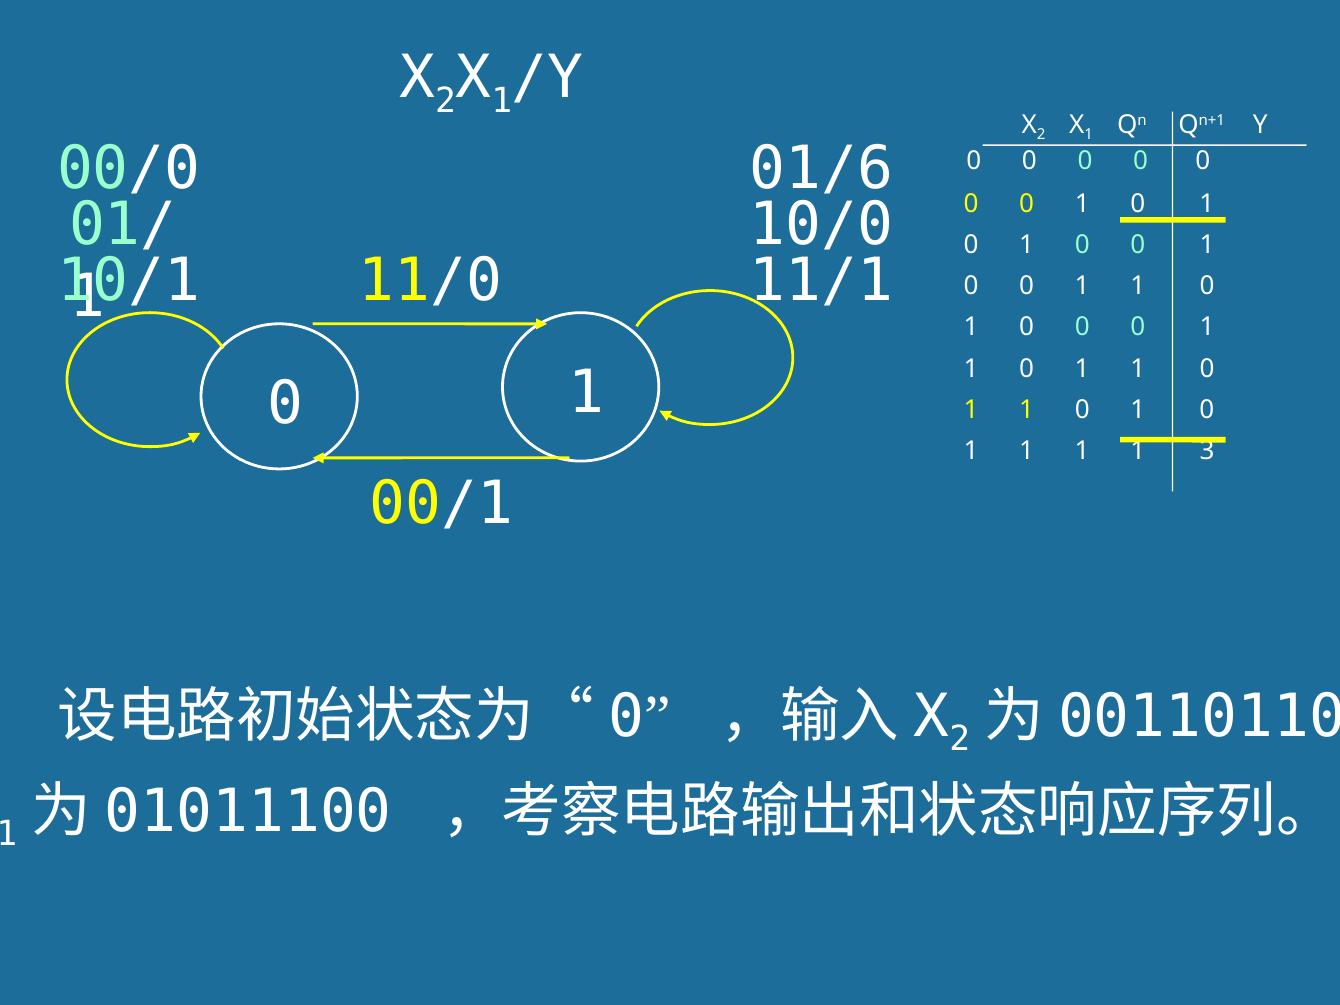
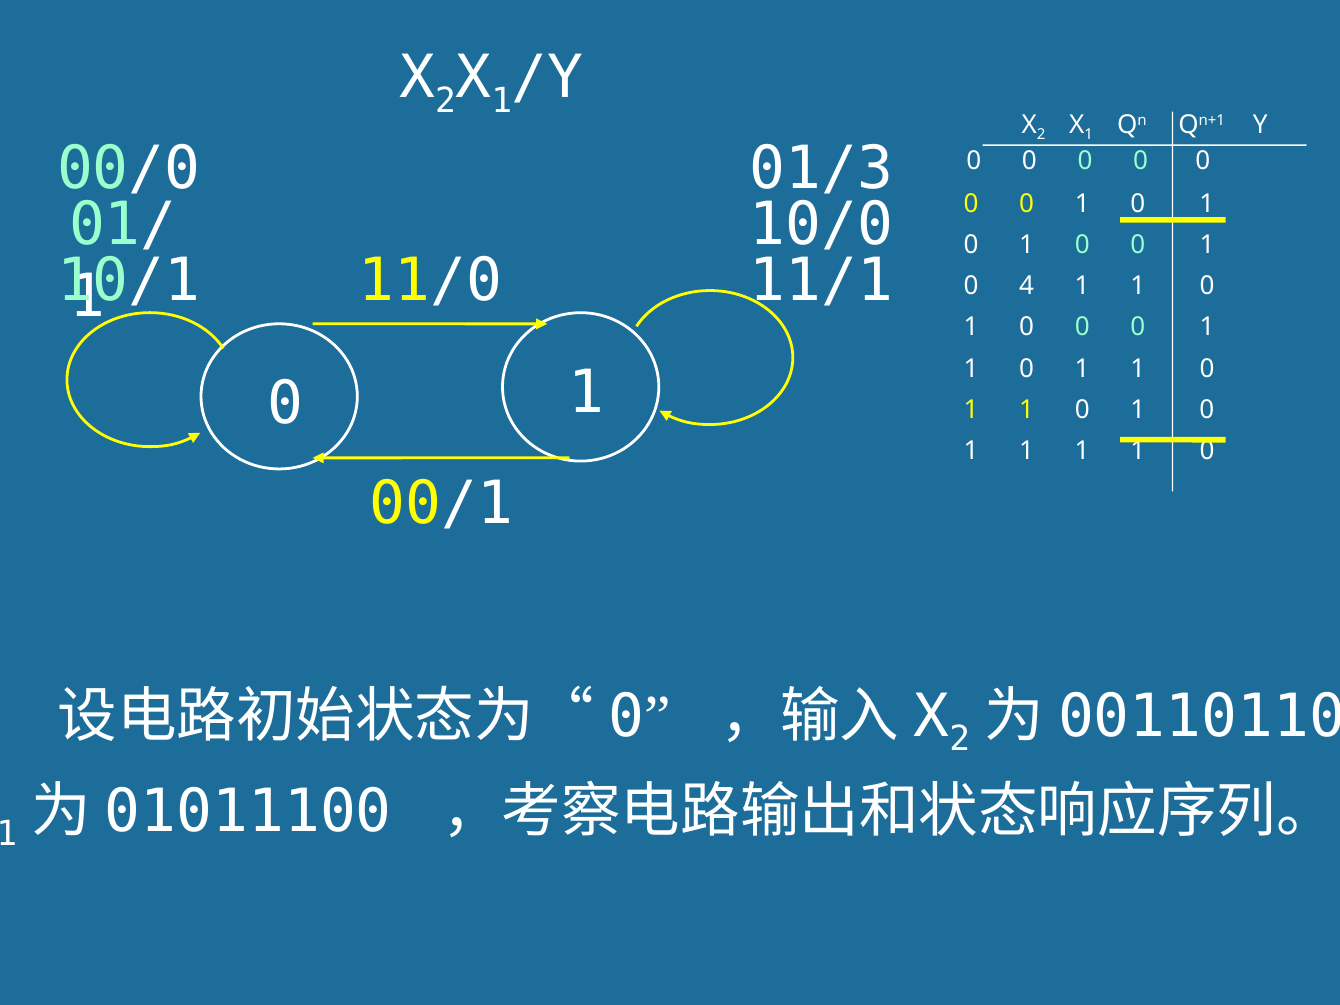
01/6: 01/6 -> 01/3
0 at (1027, 286): 0 -> 4
1 1 1 3: 3 -> 0
